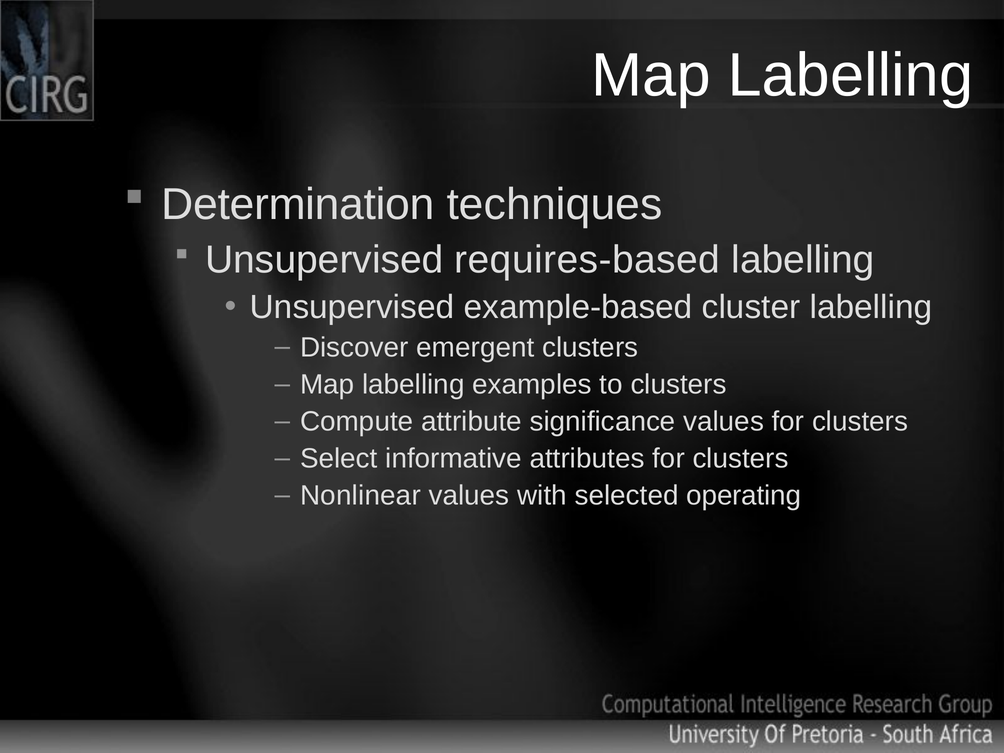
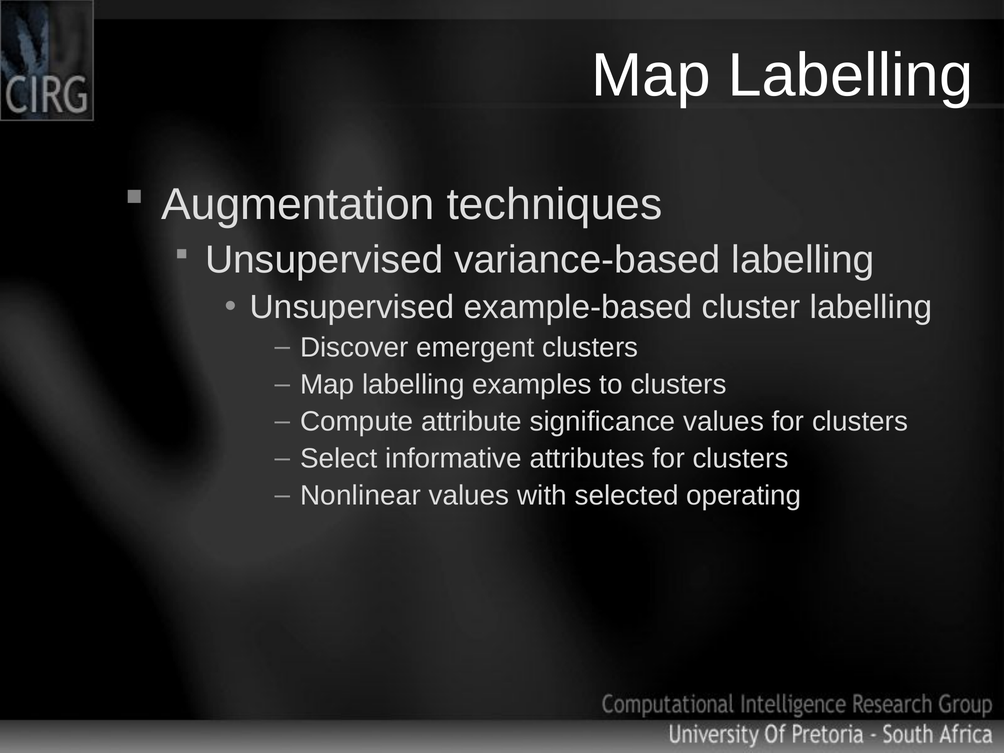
Determination: Determination -> Augmentation
requires-based: requires-based -> variance-based
